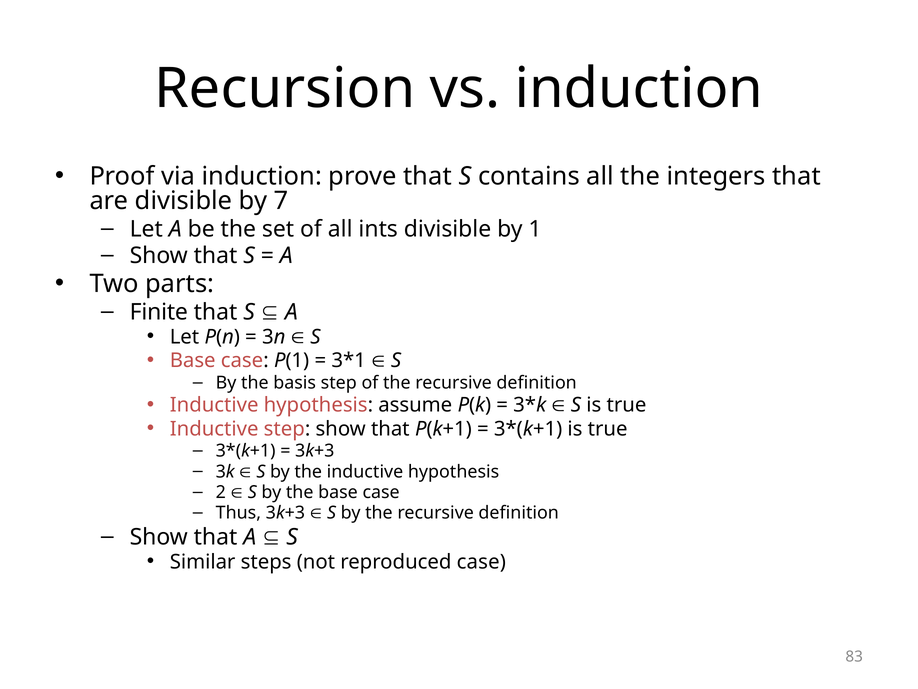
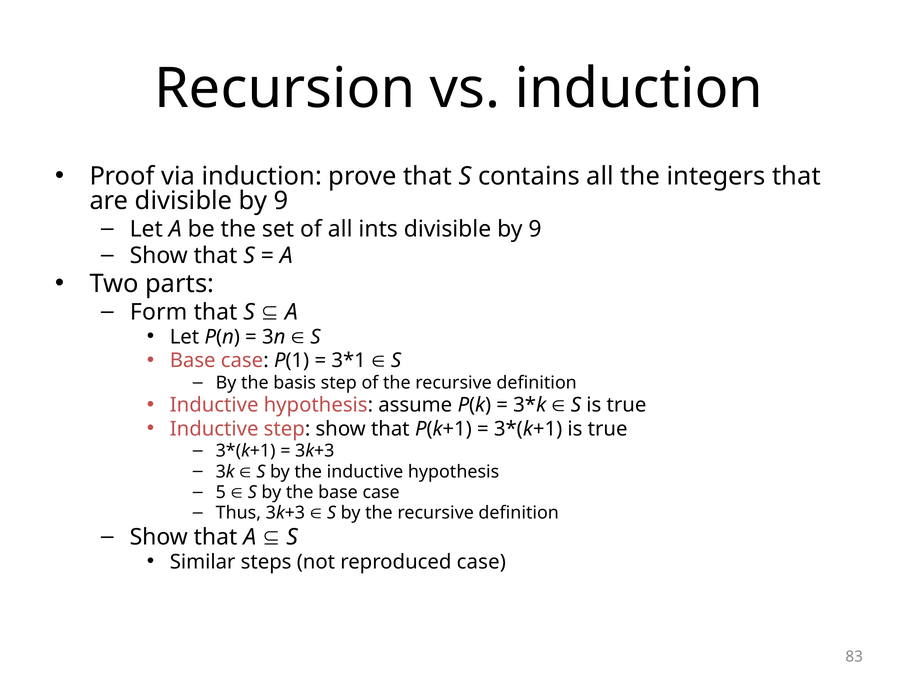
are divisible by 7: 7 -> 9
ints divisible by 1: 1 -> 9
Finite: Finite -> Form
2: 2 -> 5
